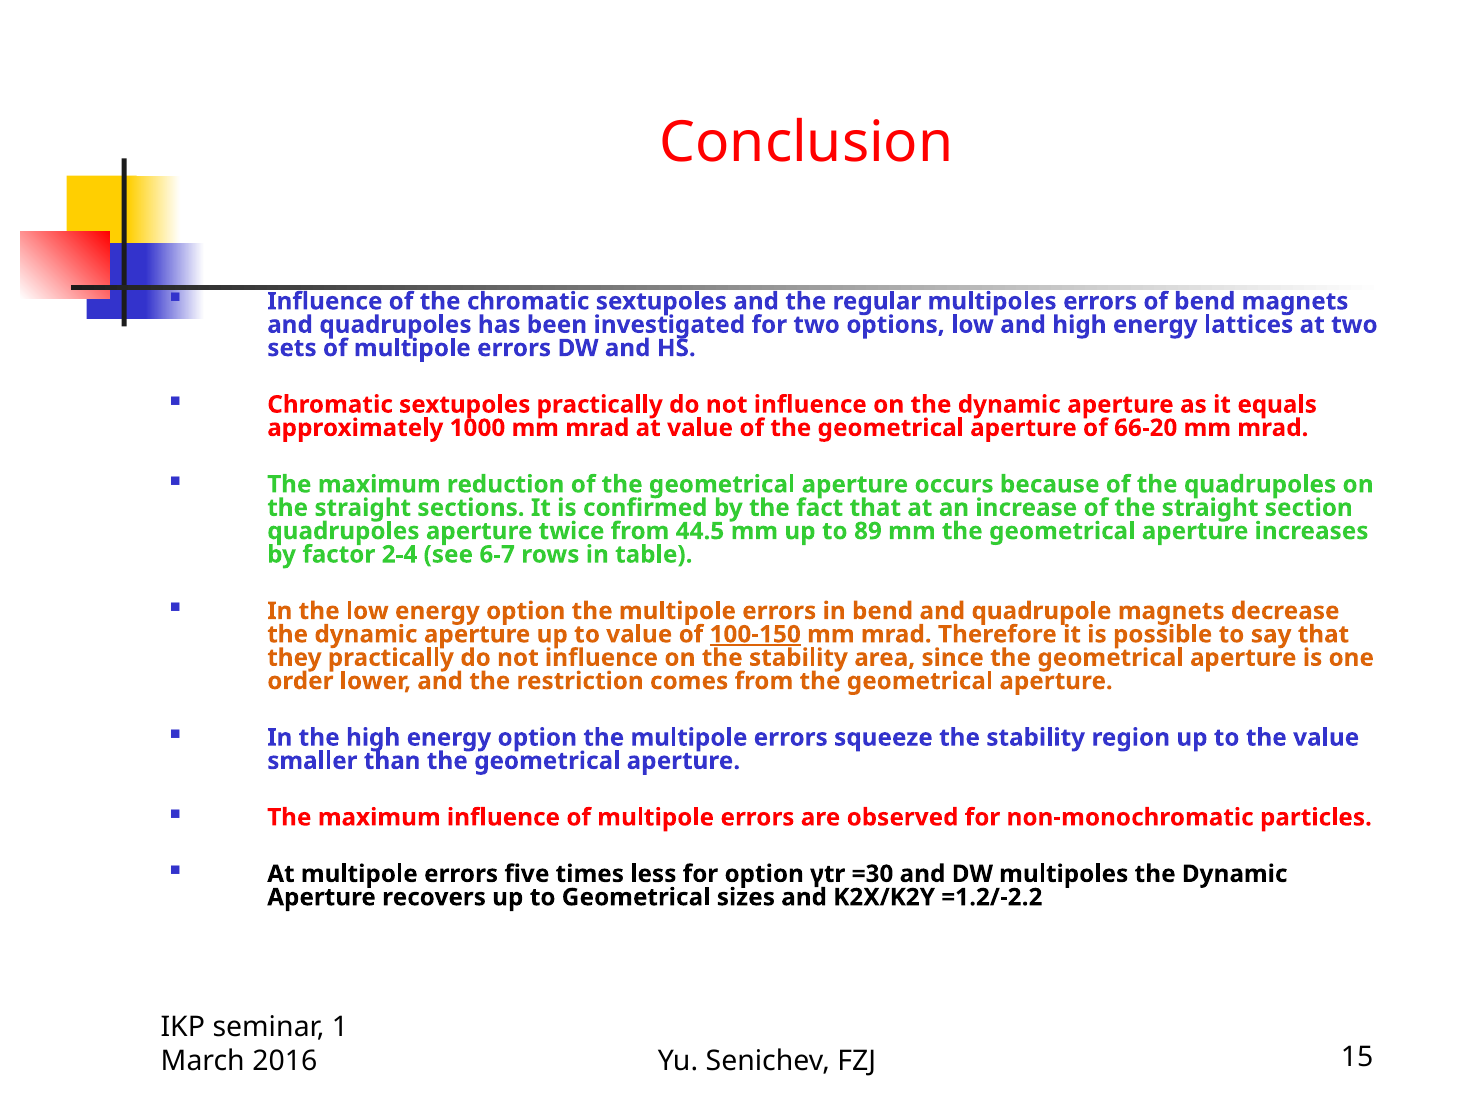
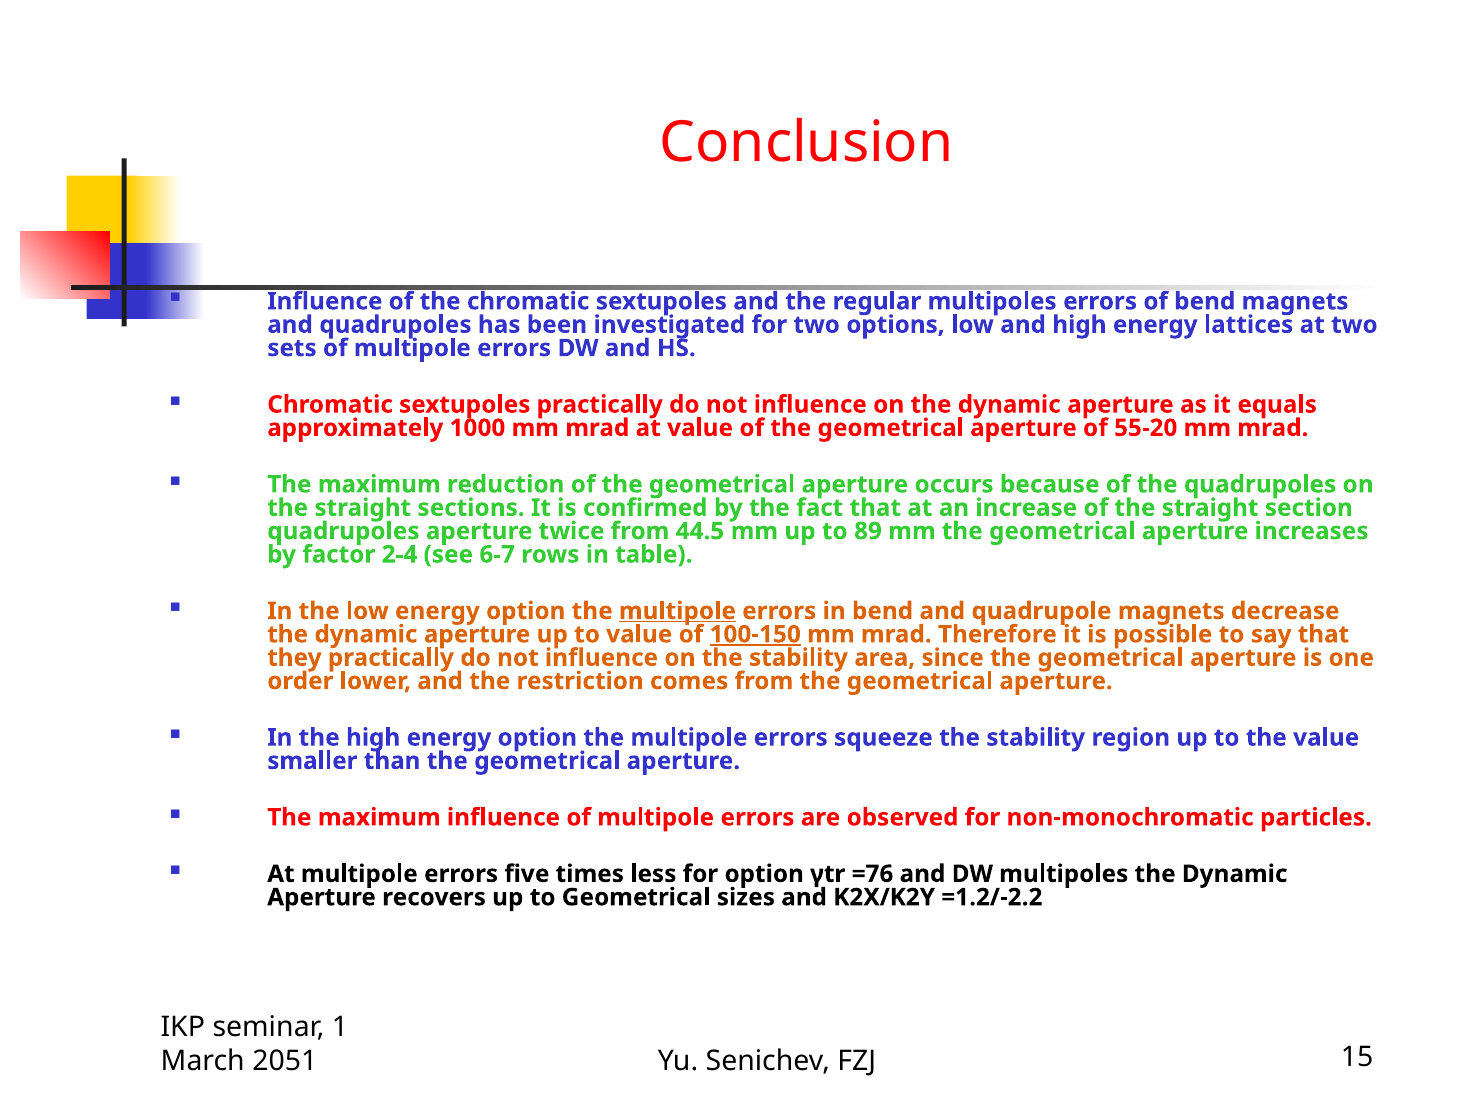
66-20: 66-20 -> 55-20
multipole at (677, 611) underline: none -> present
=30: =30 -> =76
2016: 2016 -> 2051
